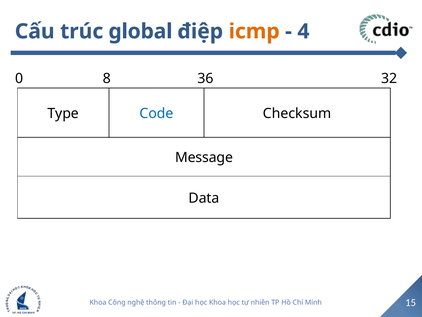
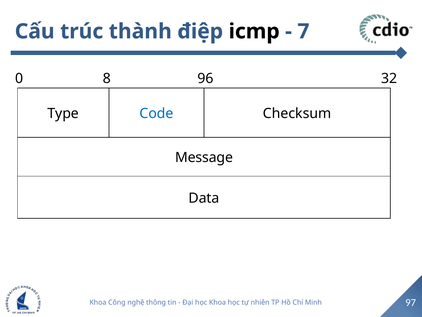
global: global -> thành
icmp colour: orange -> black
4: 4 -> 7
36: 36 -> 96
15: 15 -> 97
